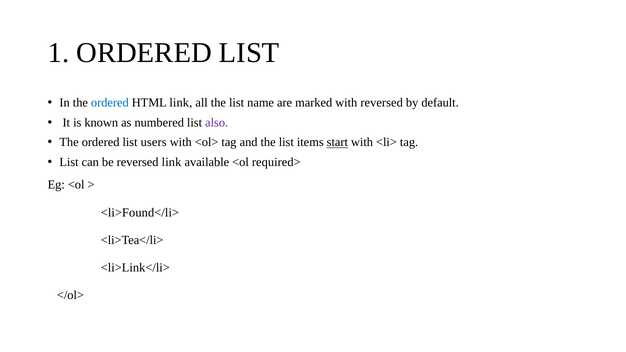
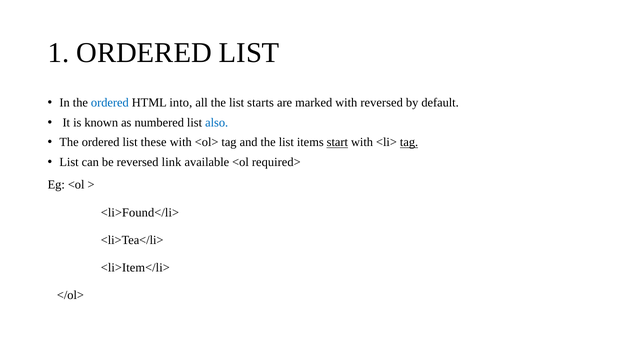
HTML link: link -> into
name: name -> starts
also colour: purple -> blue
users: users -> these
tag at (409, 142) underline: none -> present
<li>Link</li>: <li>Link</li> -> <li>Item</li>
